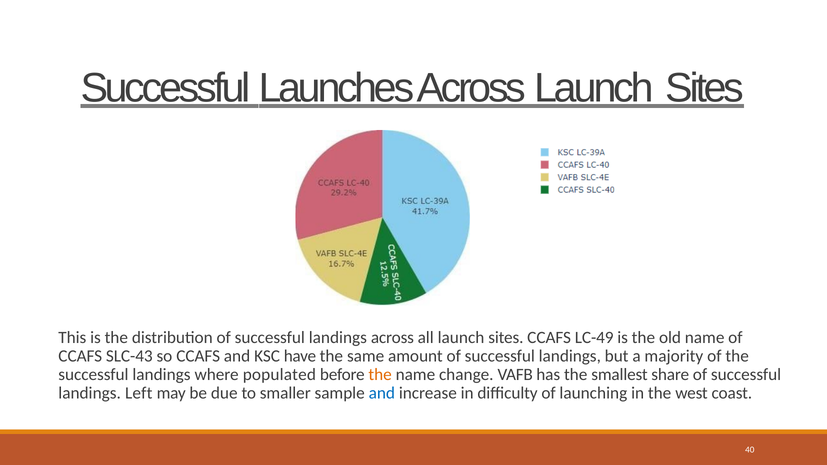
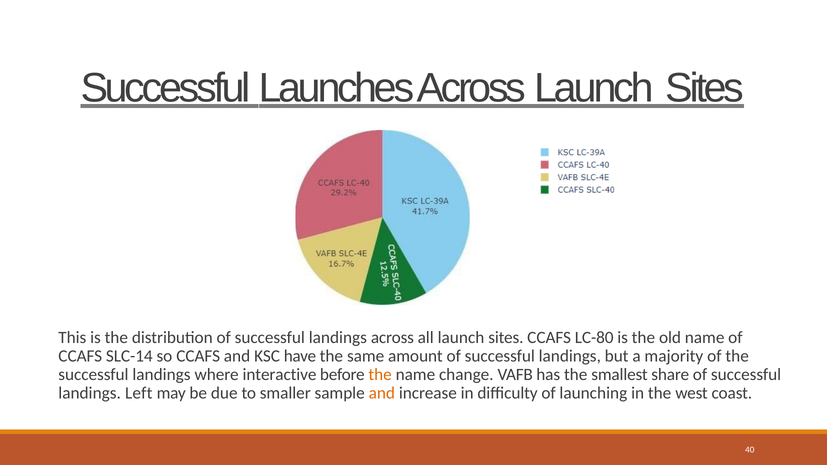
LC-49: LC-49 -> LC-80
SLC-43: SLC-43 -> SLC-14
populated: populated -> interactive
and at (382, 393) colour: blue -> orange
